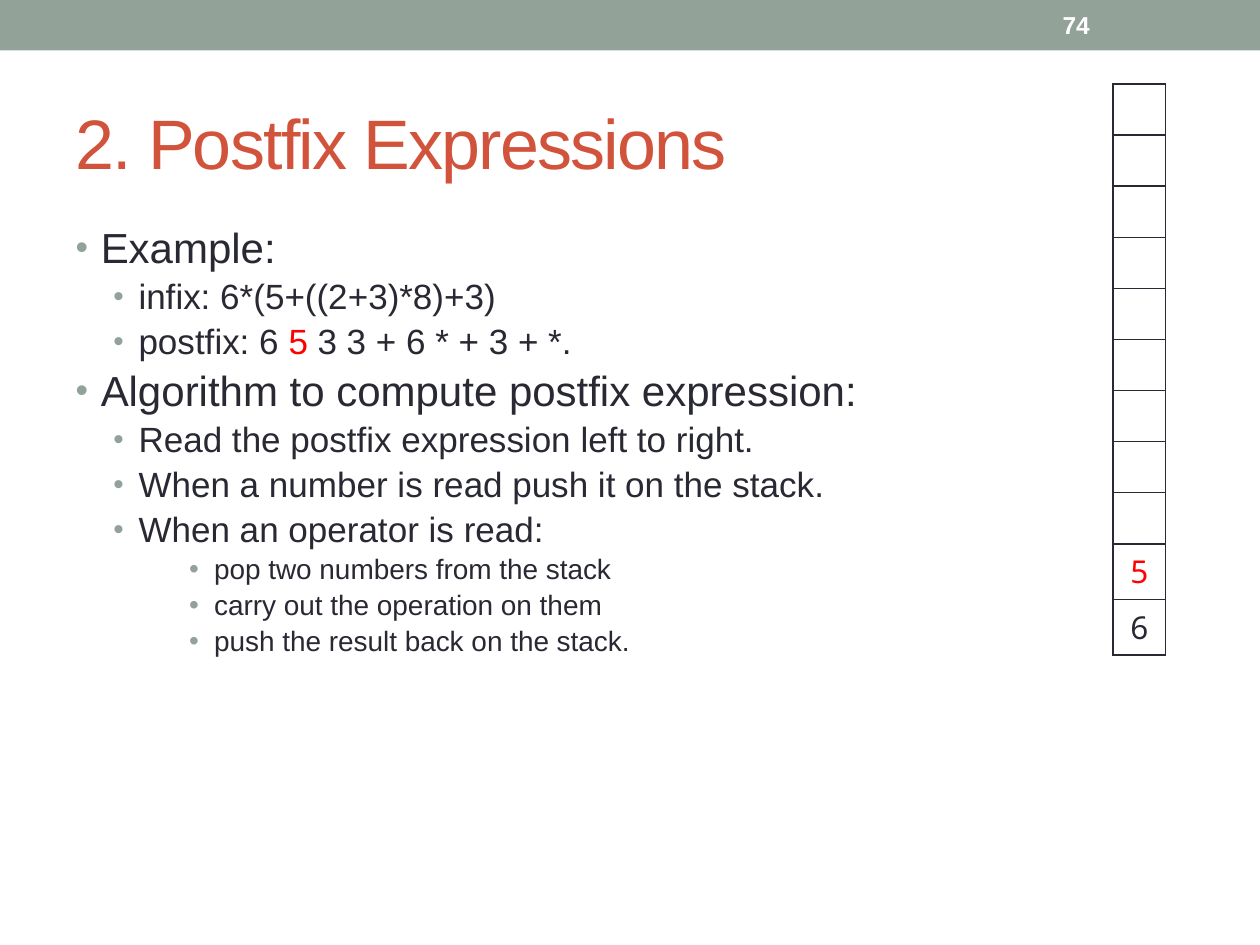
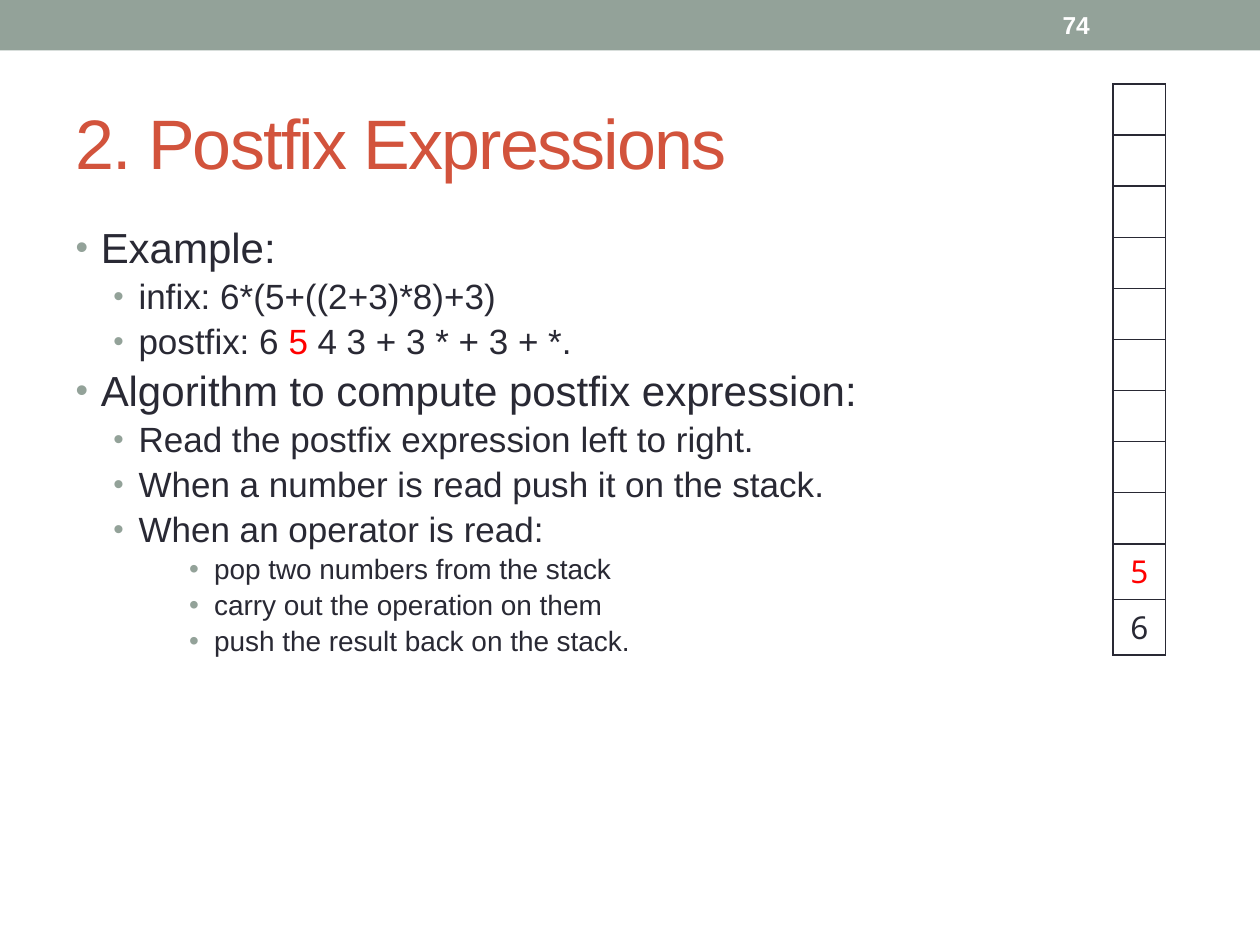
5 3: 3 -> 4
6 at (416, 343): 6 -> 3
